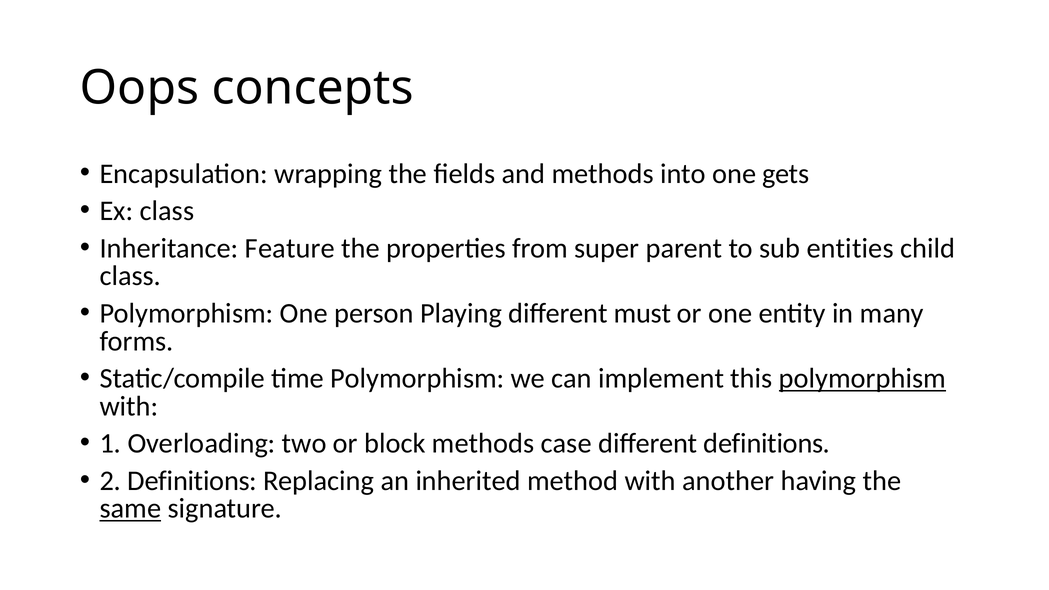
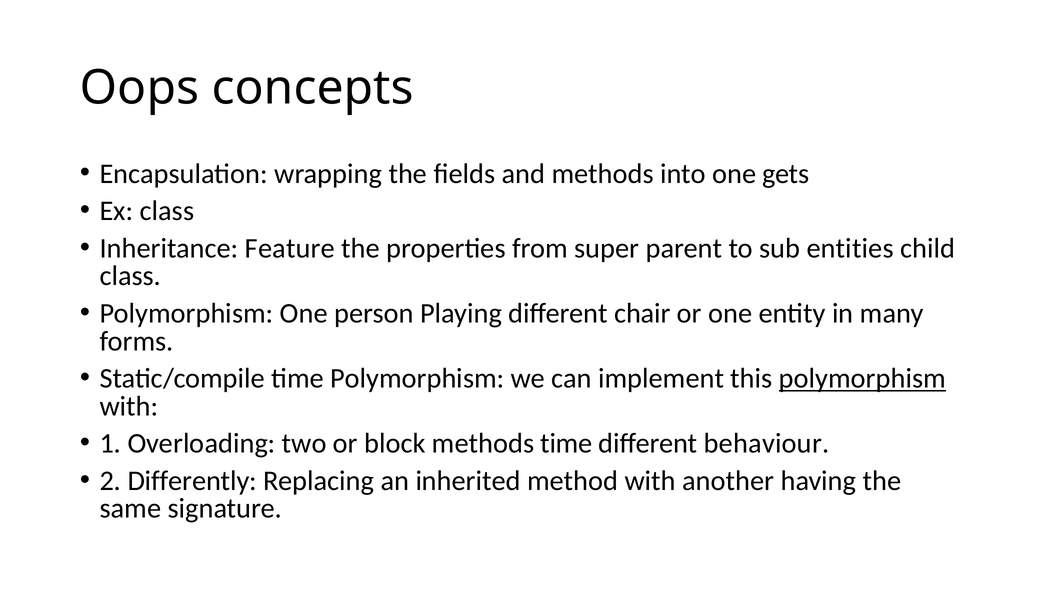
must: must -> chair
methods case: case -> time
different definitions: definitions -> behaviour
2 Definitions: Definitions -> Differently
same underline: present -> none
